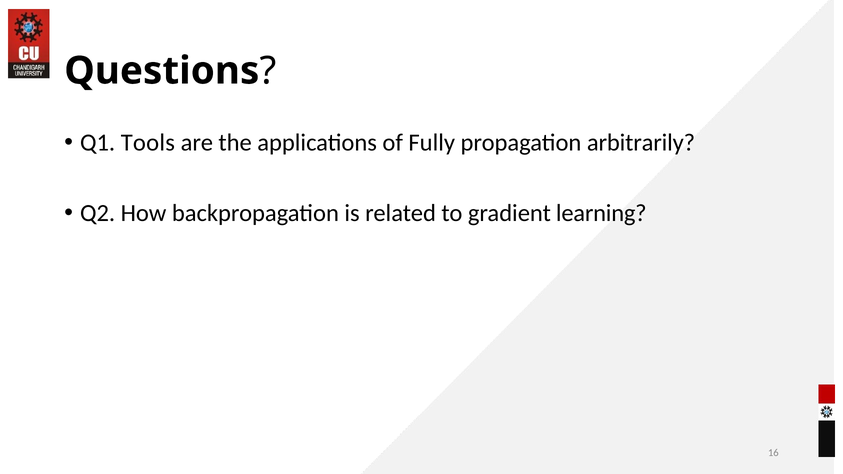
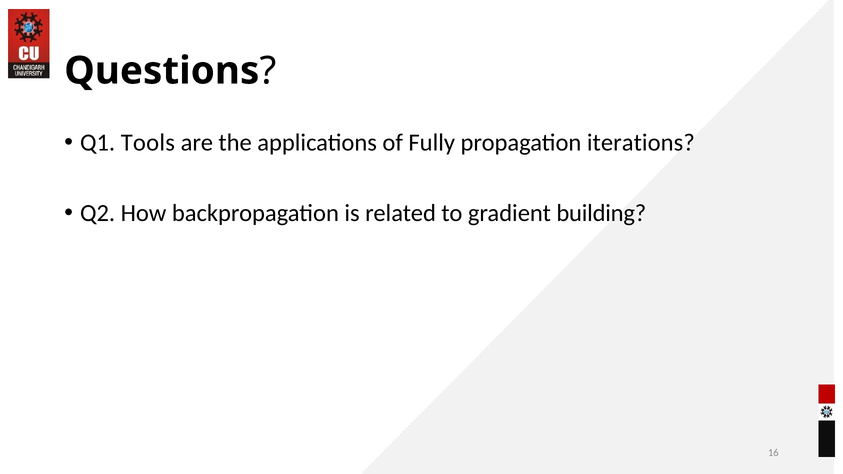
arbitrarily: arbitrarily -> iterations
learning: learning -> building
